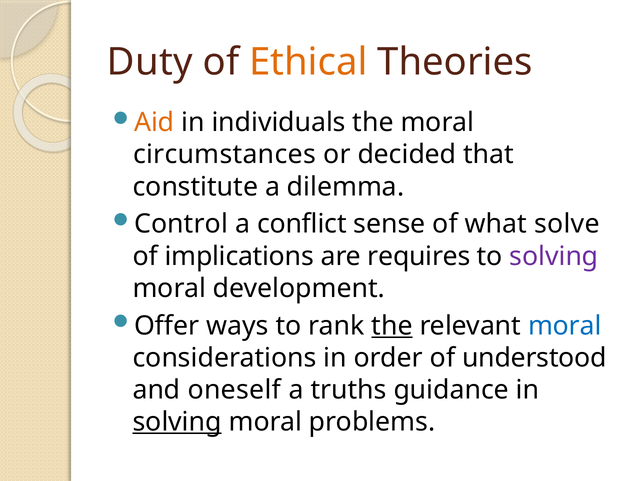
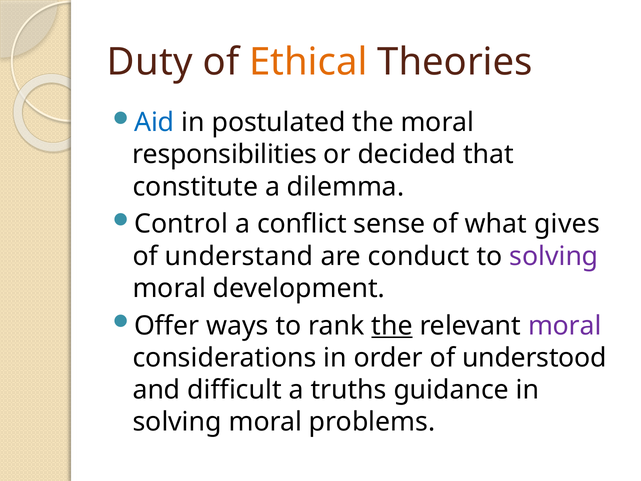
Aid colour: orange -> blue
individuals: individuals -> postulated
circumstances: circumstances -> responsibilities
solve: solve -> gives
implications: implications -> understand
requires: requires -> conduct
moral at (565, 326) colour: blue -> purple
oneself: oneself -> difficult
solving at (177, 422) underline: present -> none
